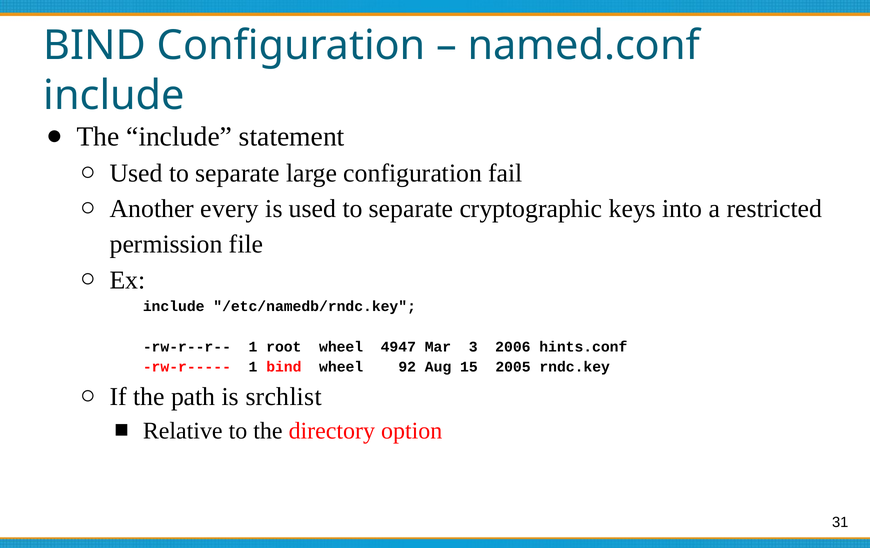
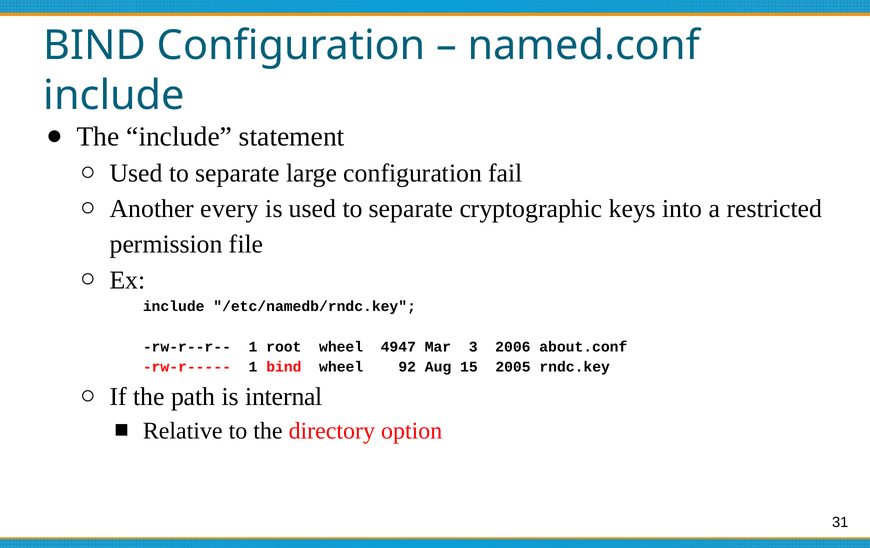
hints.conf: hints.conf -> about.conf
srchlist: srchlist -> internal
